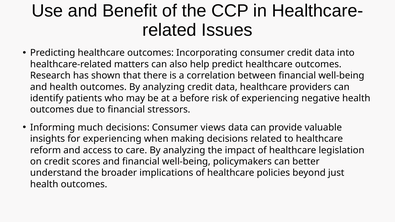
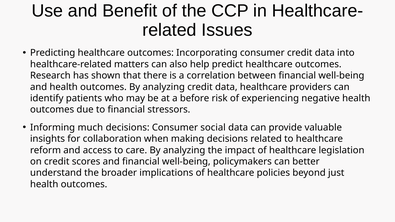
views: views -> social
for experiencing: experiencing -> collaboration
